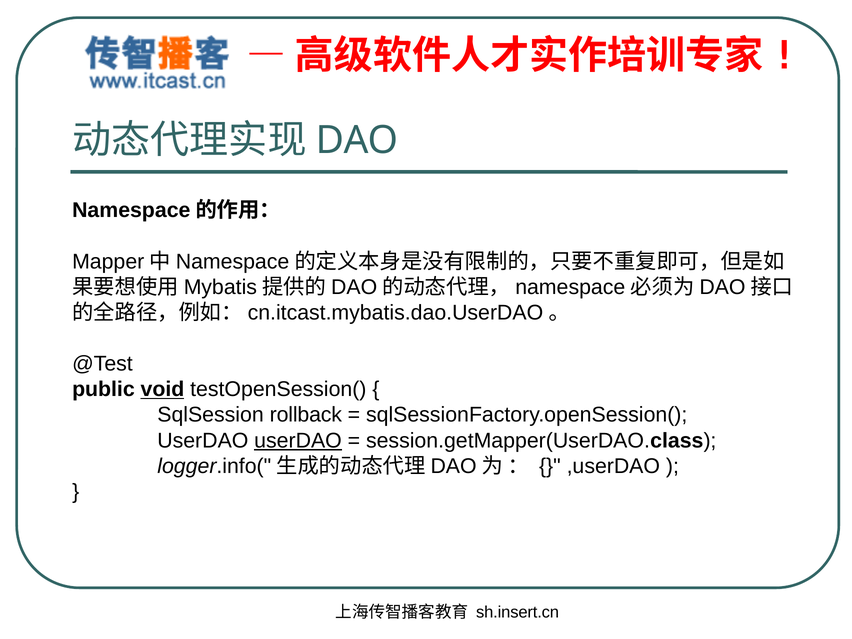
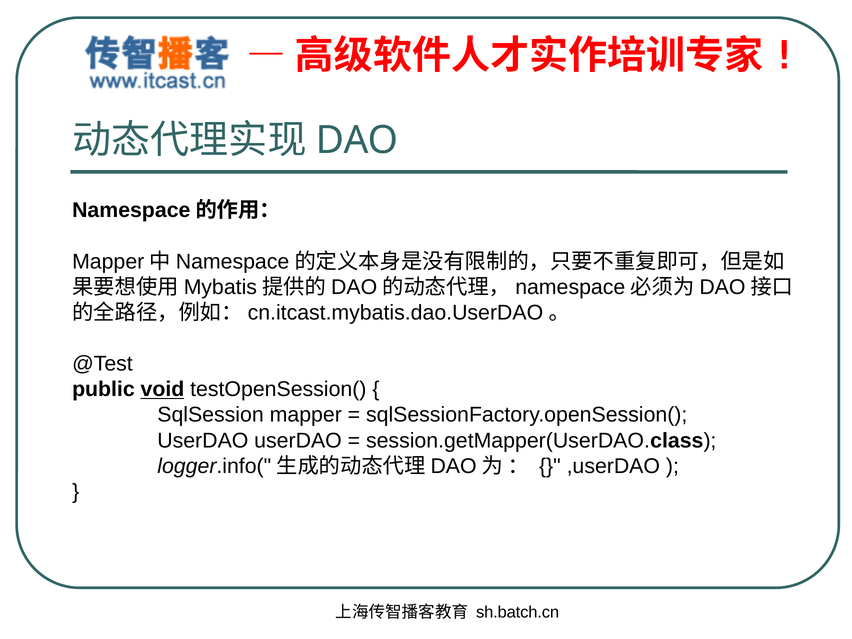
rollback: rollback -> mapper
userDAO at (298, 440) underline: present -> none
sh.insert.cn: sh.insert.cn -> sh.batch.cn
